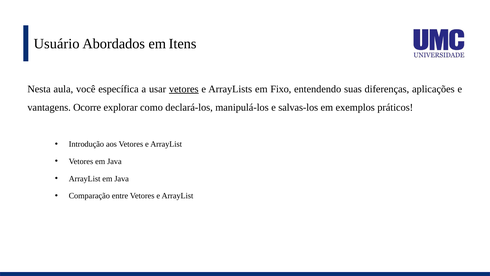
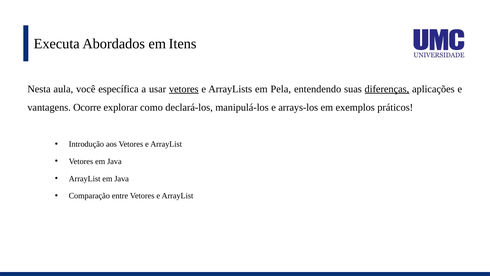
Usuário: Usuário -> Executa
Fixo: Fixo -> Pela
diferenças underline: none -> present
salvas-los: salvas-los -> arrays-los
